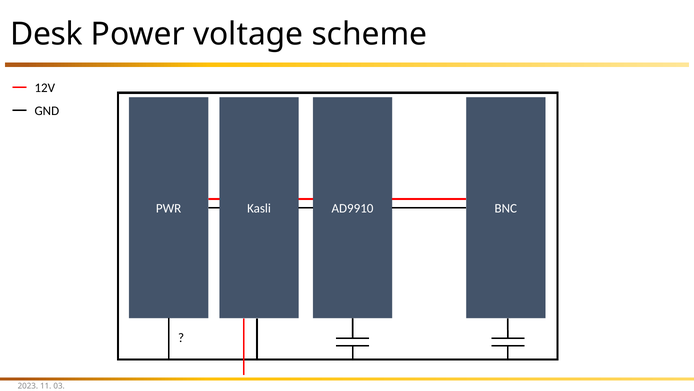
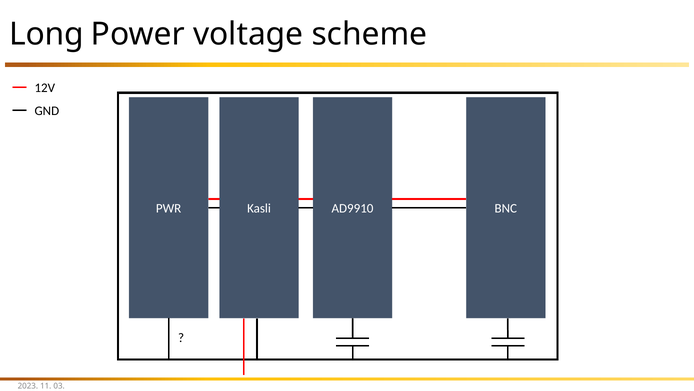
Desk: Desk -> Long
